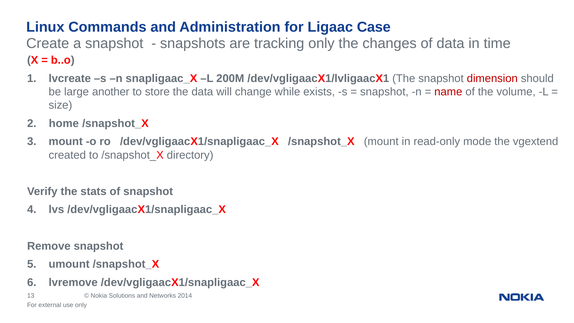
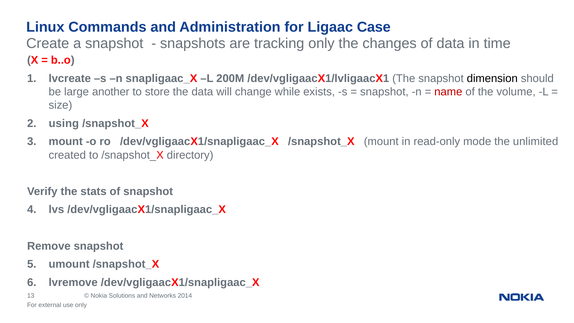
dimension colour: red -> black
home: home -> using
vgextend: vgextend -> unlimited
